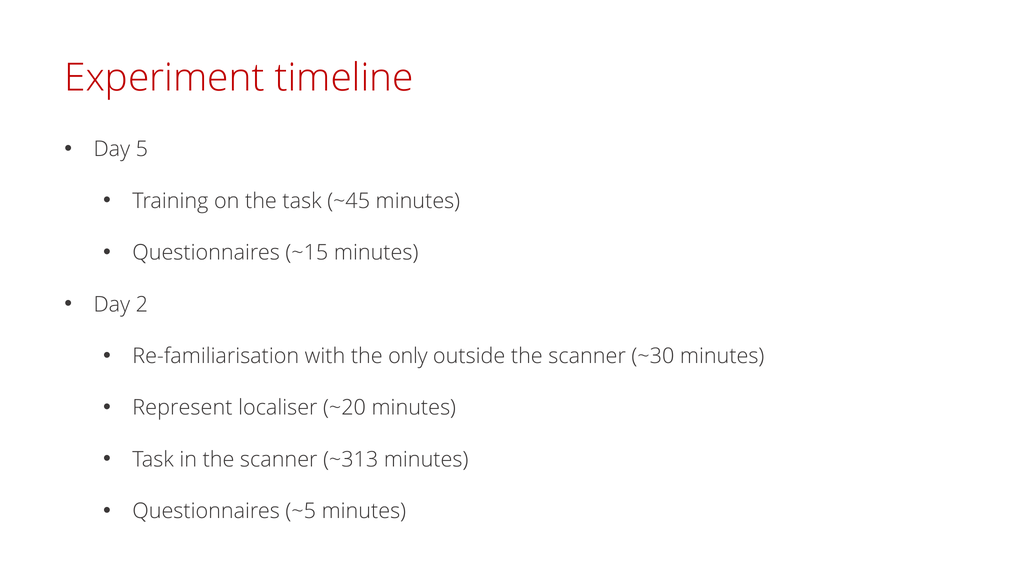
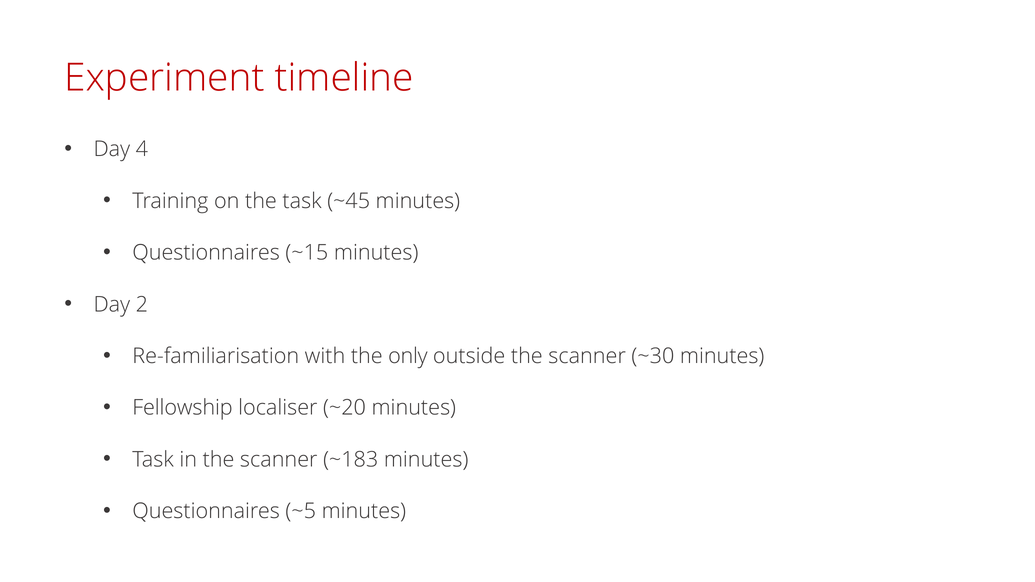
5: 5 -> 4
Represent: Represent -> Fellowship
~313: ~313 -> ~183
